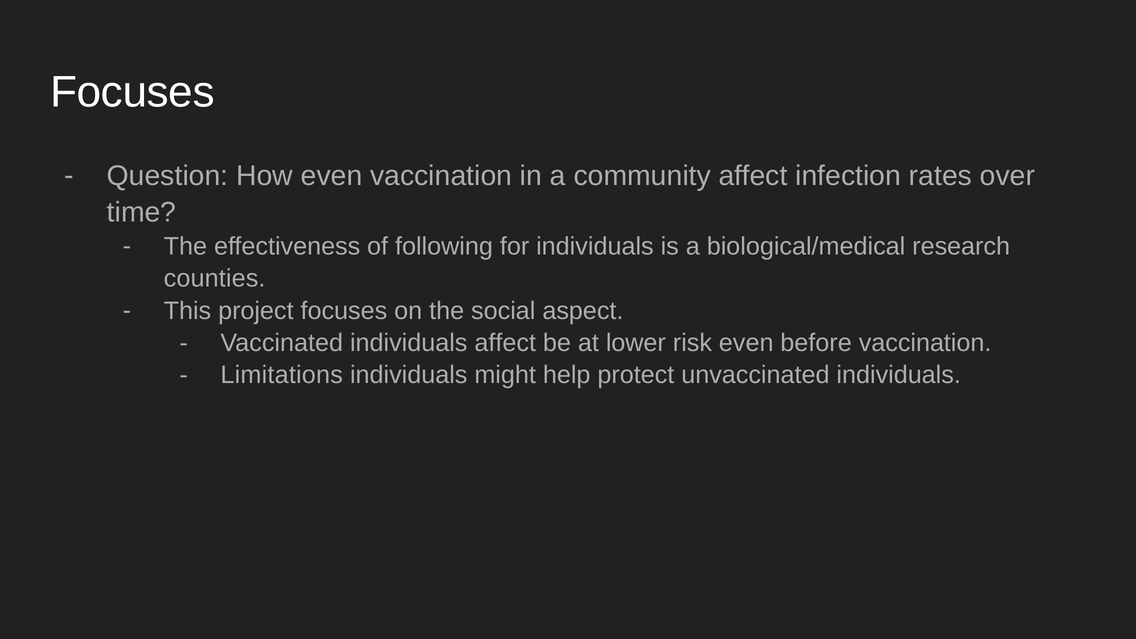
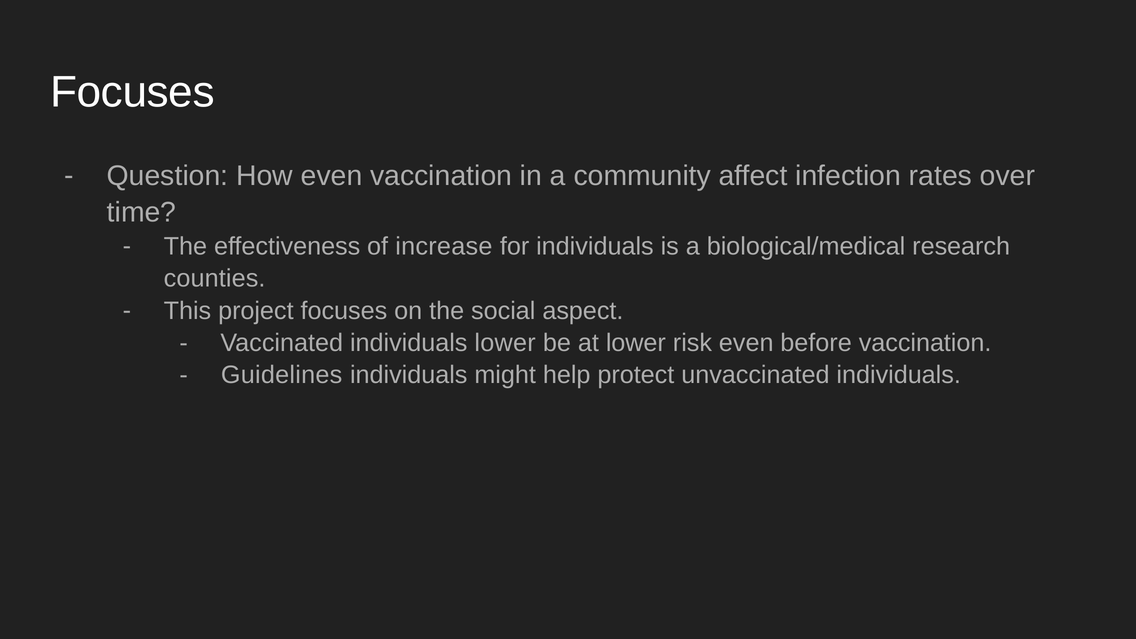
following: following -> increase
individuals affect: affect -> lower
Limitations: Limitations -> Guidelines
